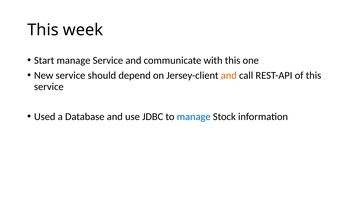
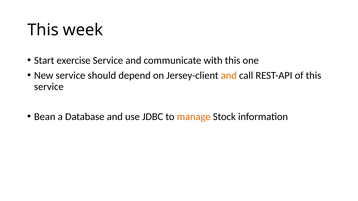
Start manage: manage -> exercise
Used: Used -> Bean
manage at (194, 117) colour: blue -> orange
